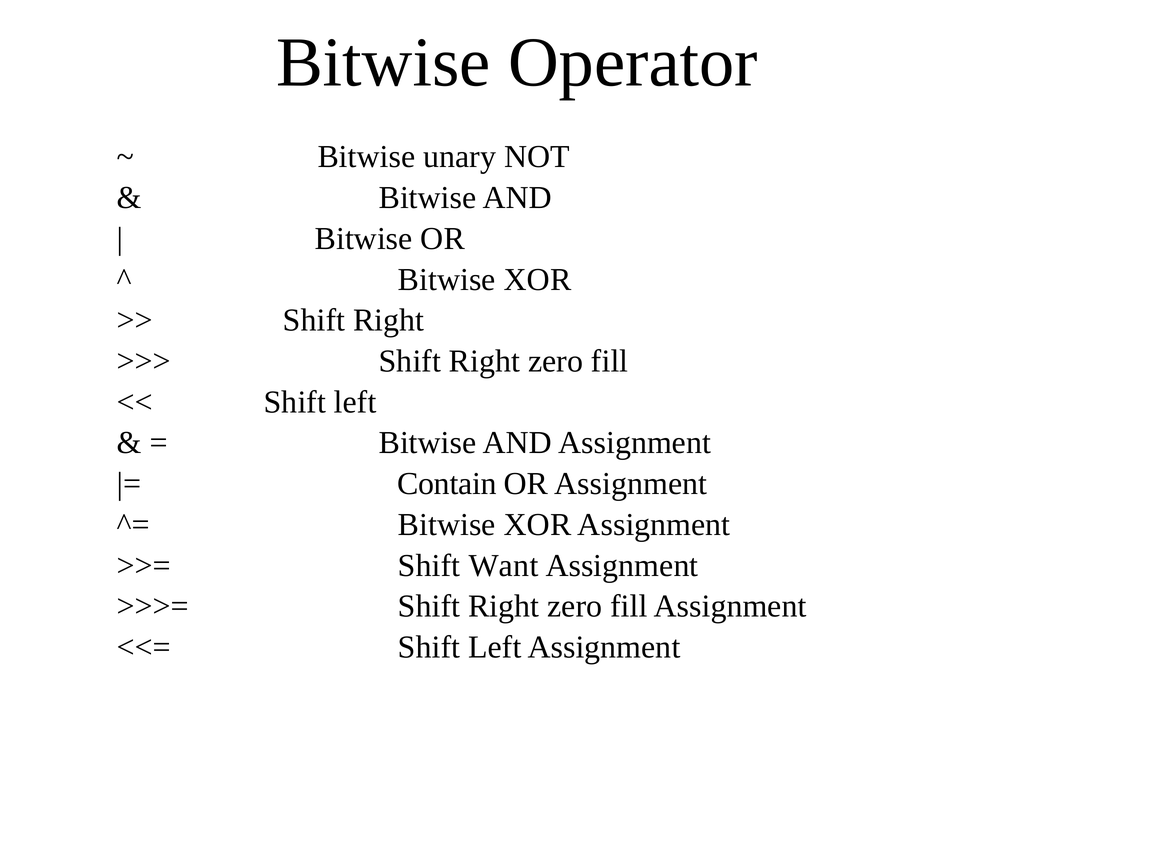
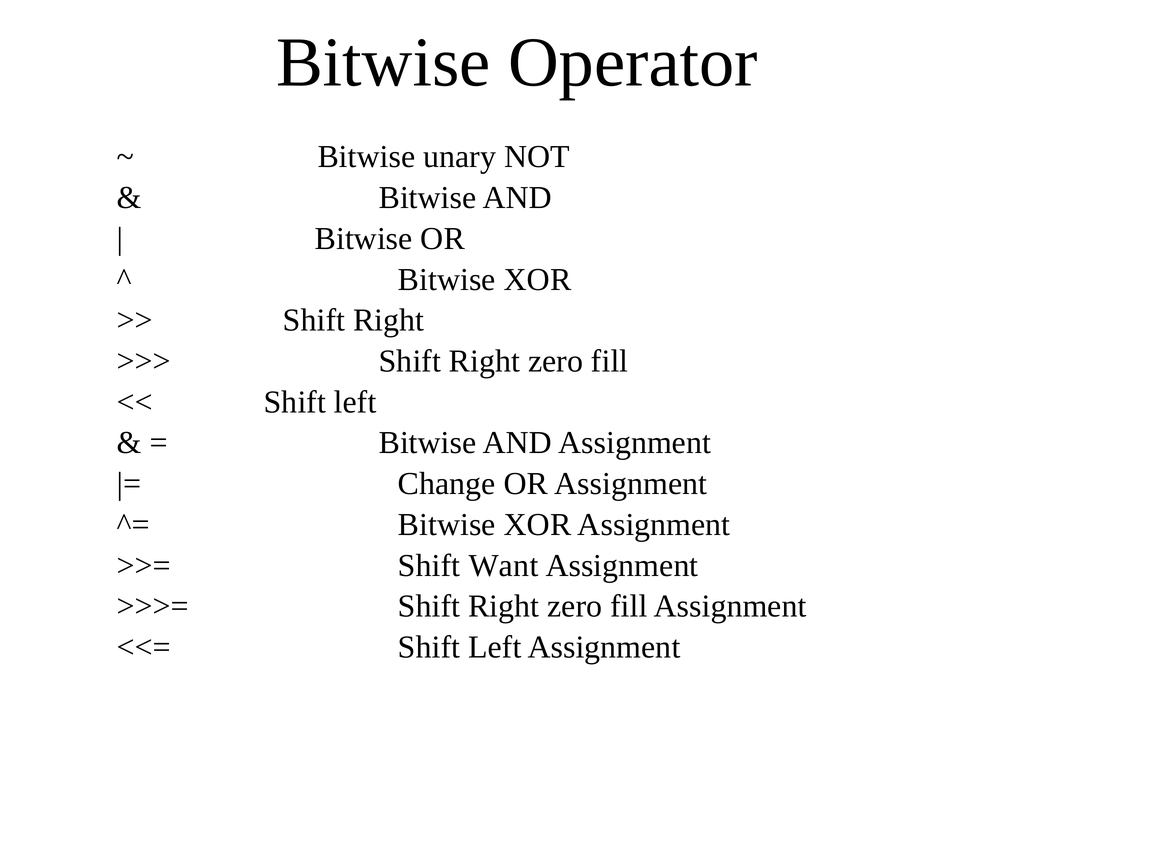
Contain: Contain -> Change
